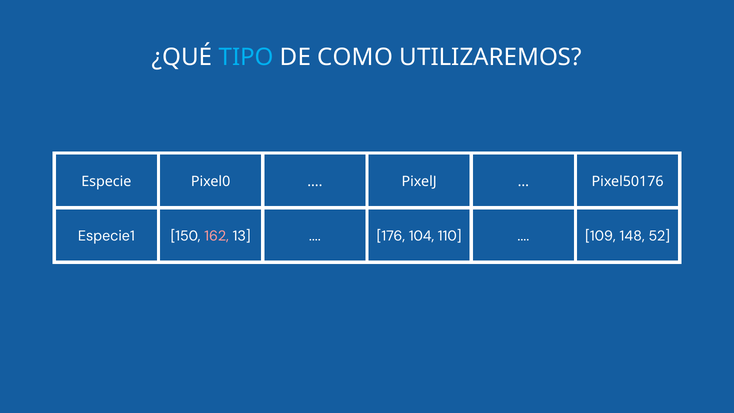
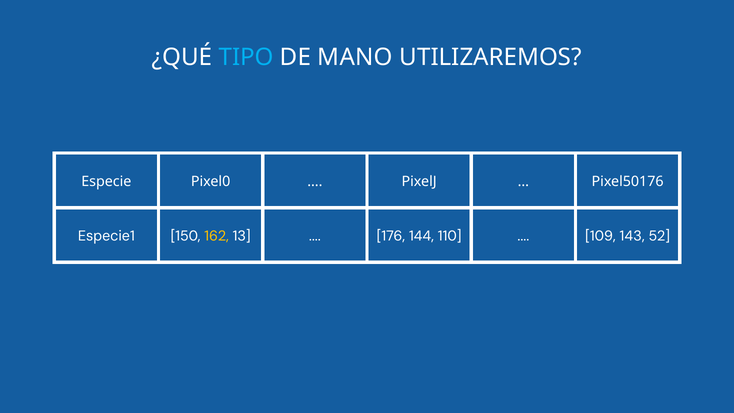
COMO: COMO -> MANO
162 colour: pink -> yellow
104: 104 -> 144
148: 148 -> 143
